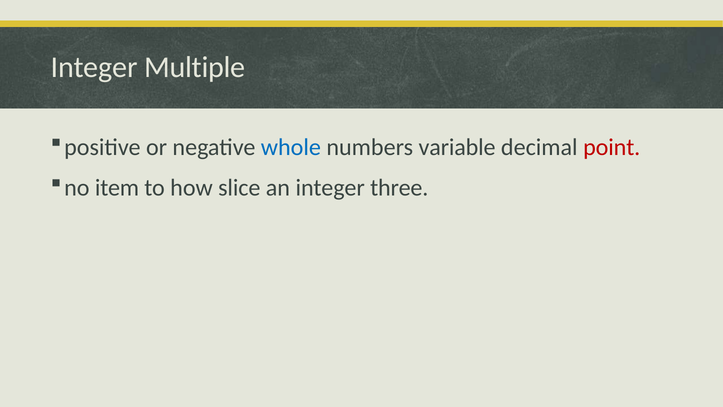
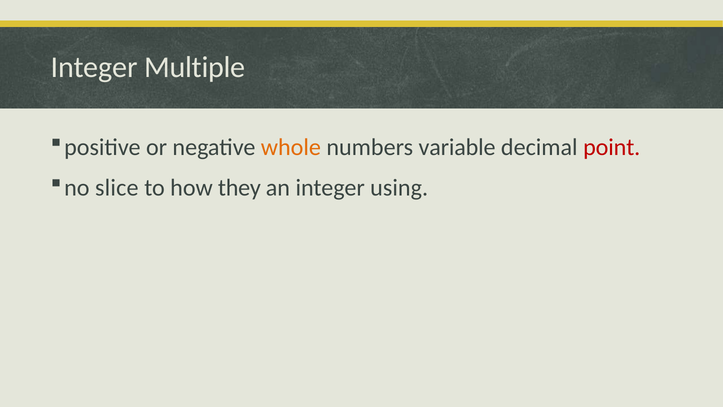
whole colour: blue -> orange
item: item -> slice
slice: slice -> they
three: three -> using
